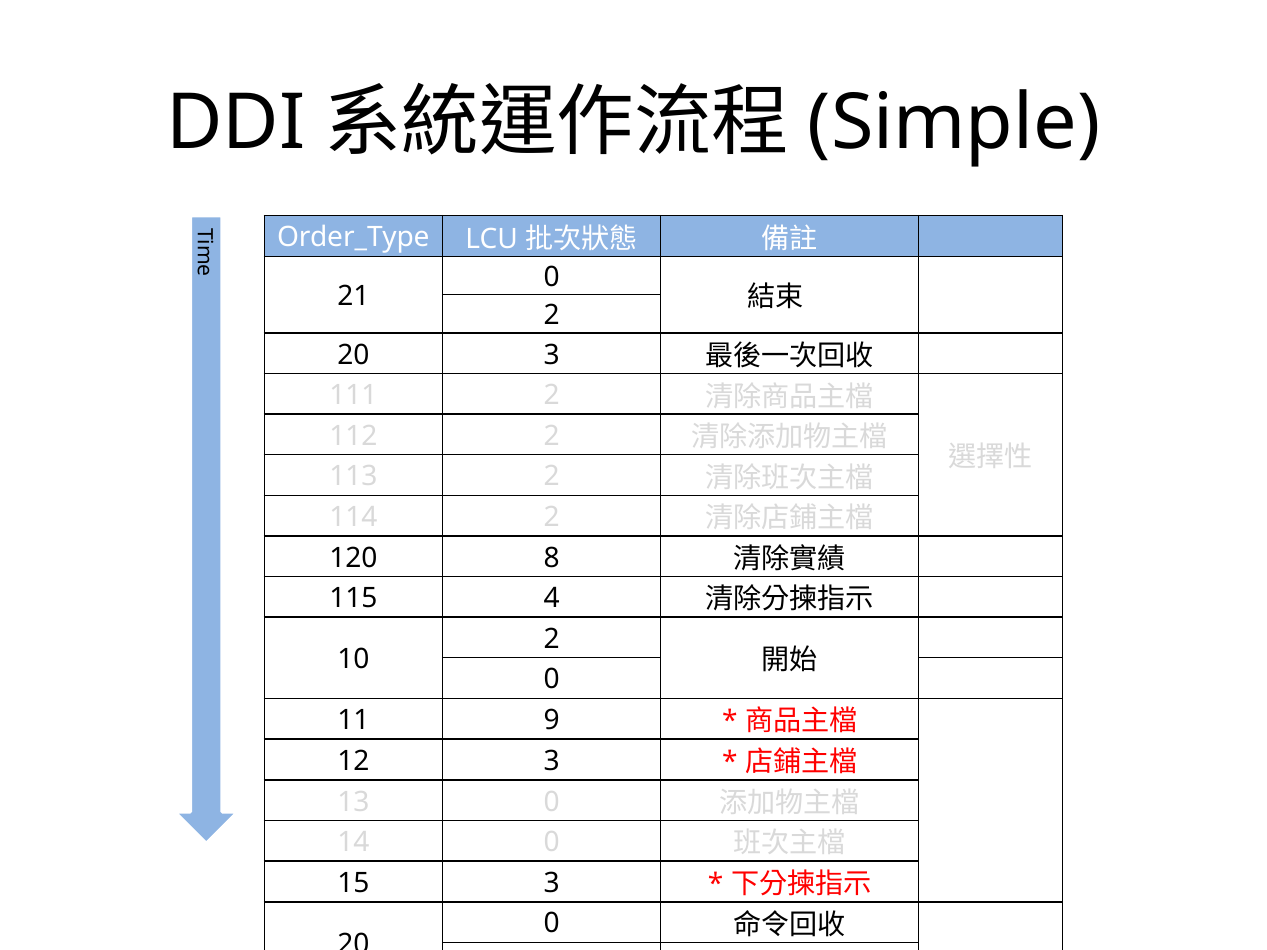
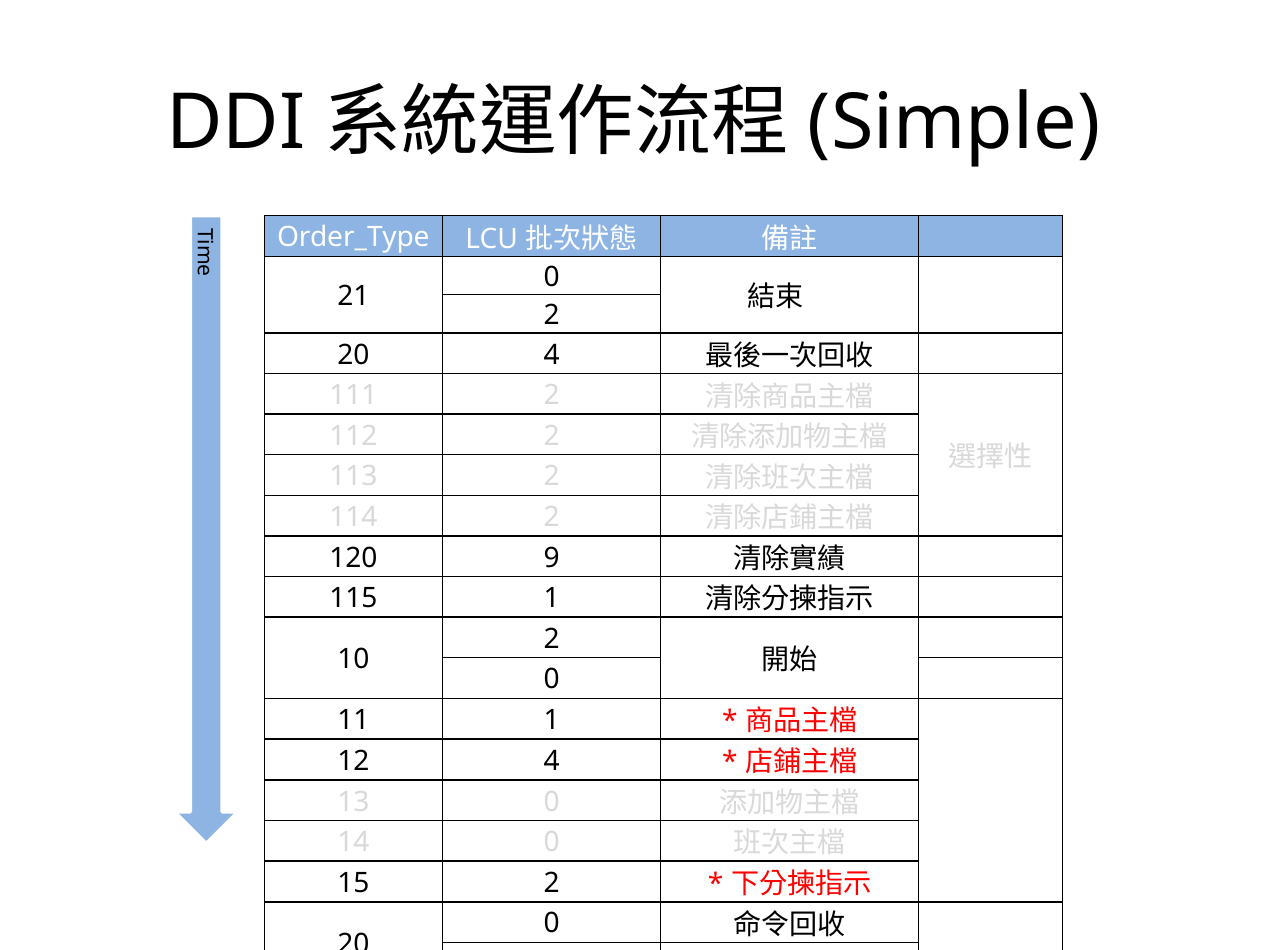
20 3: 3 -> 4
8: 8 -> 9
115 4: 4 -> 1
11 9: 9 -> 1
12 3: 3 -> 4
15 3: 3 -> 2
